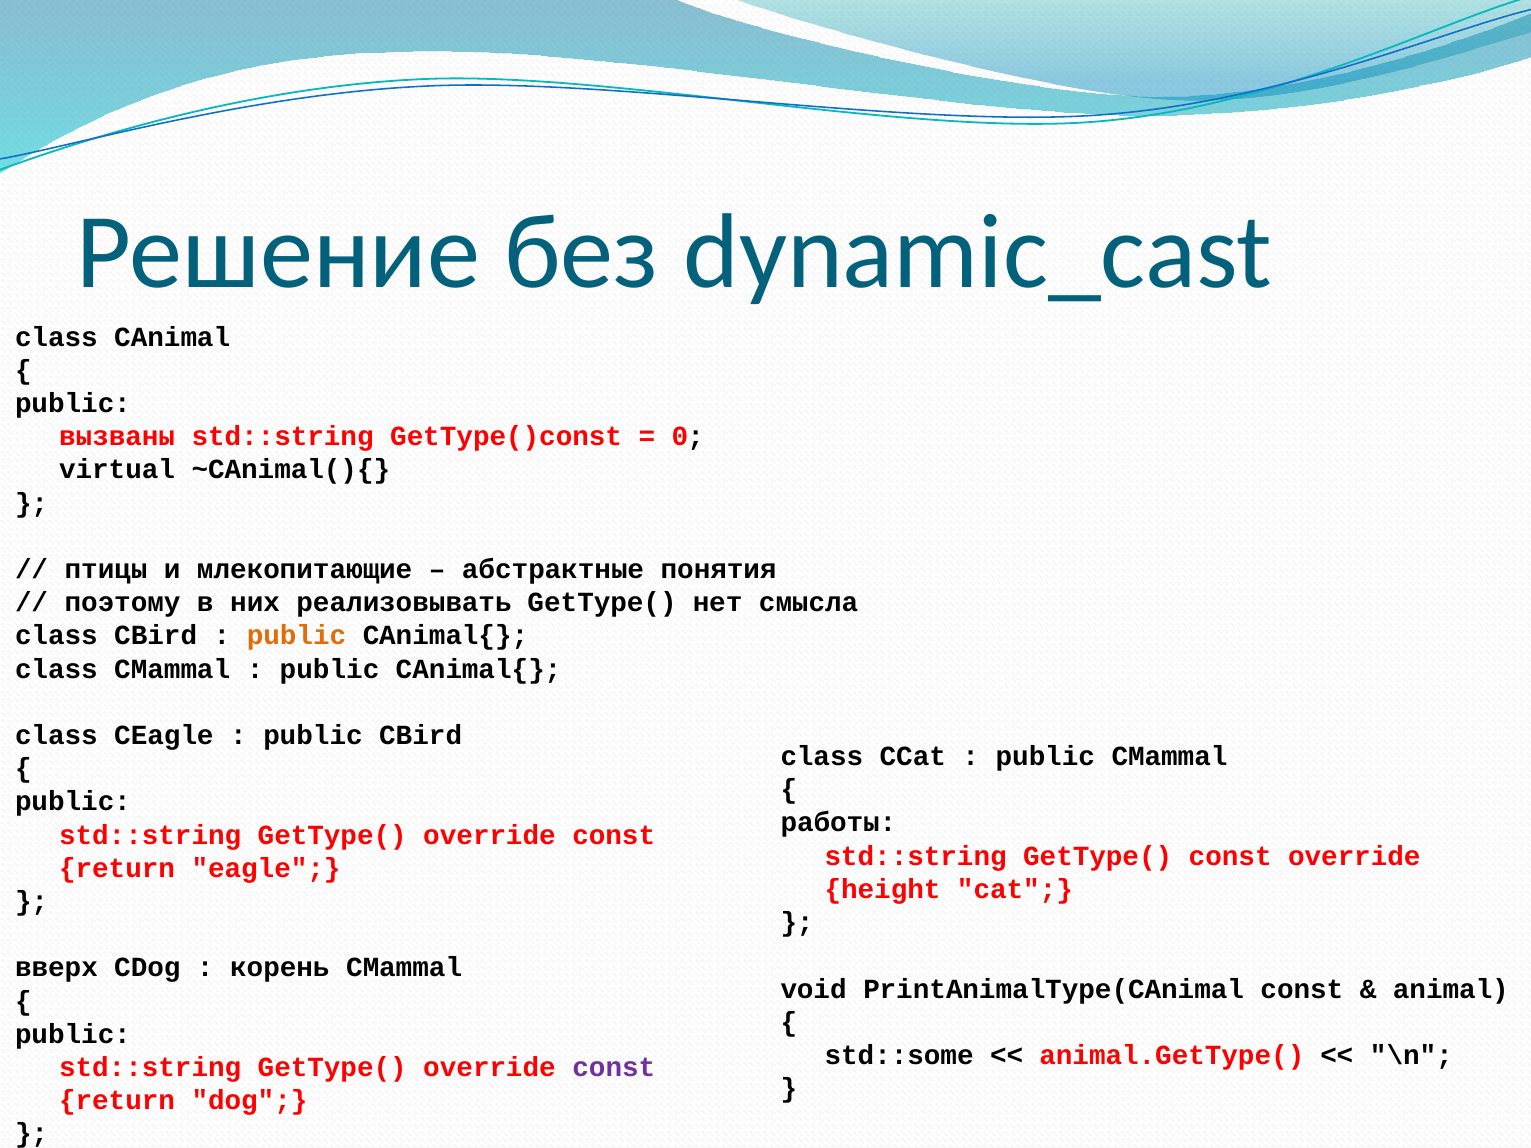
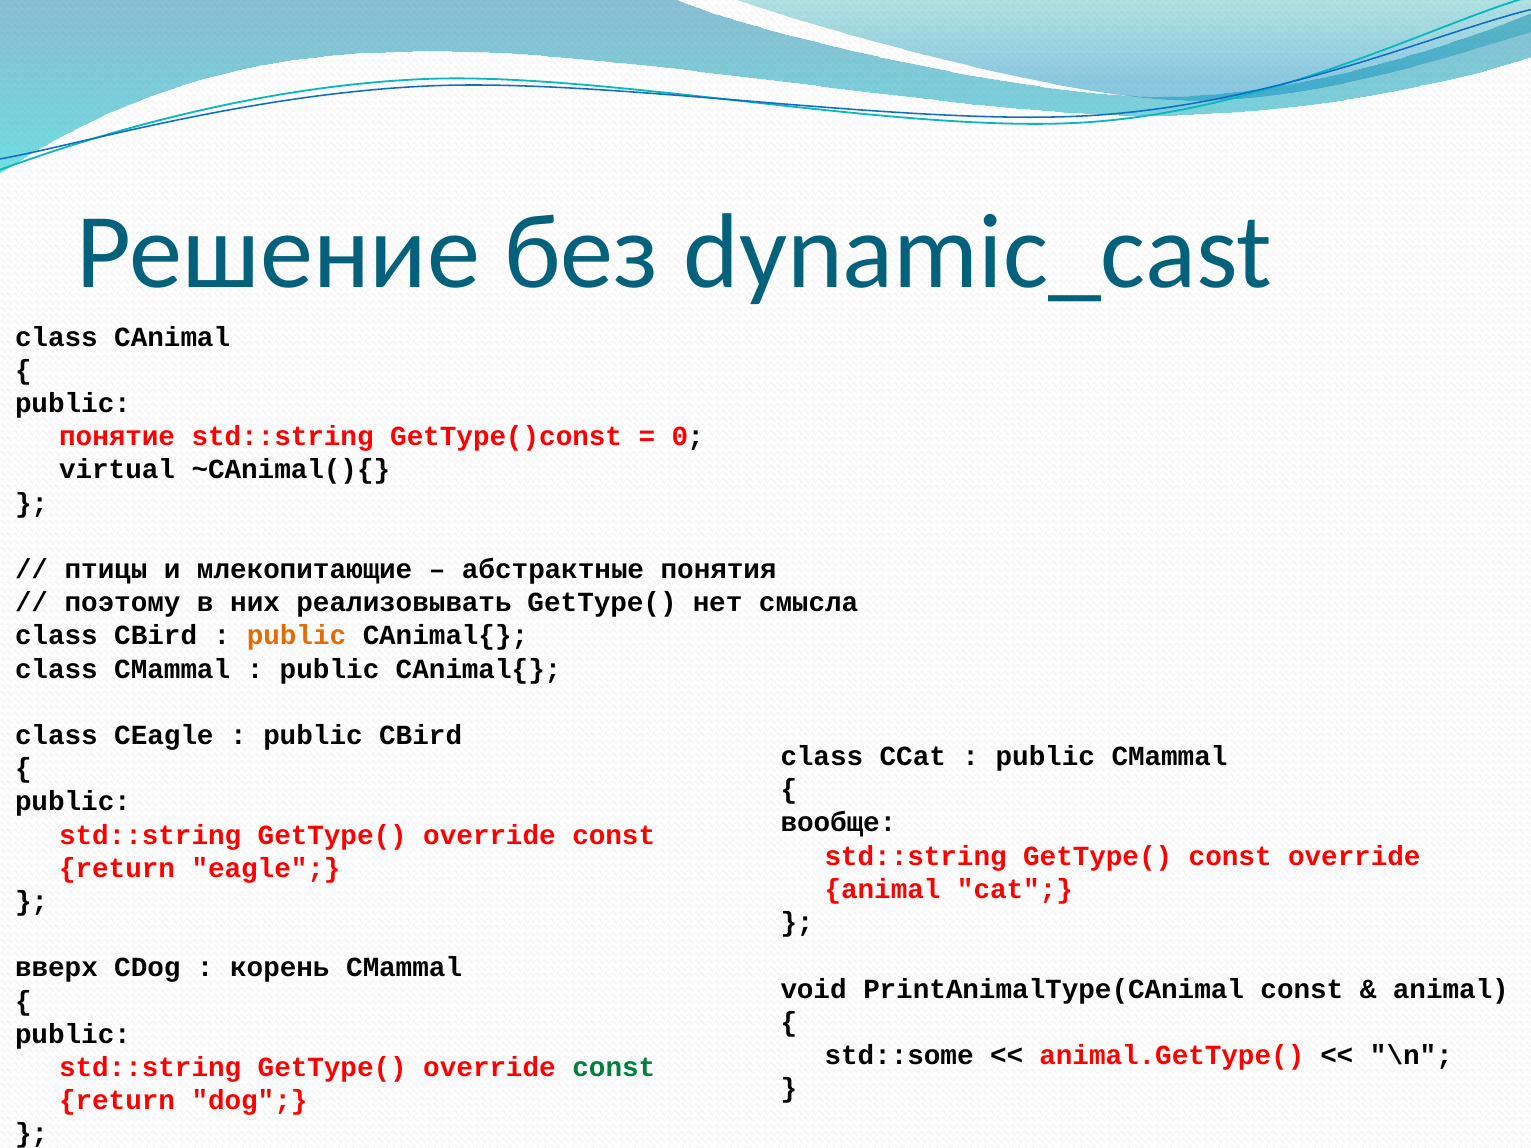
вызваны: вызваны -> понятие
работы: работы -> вообще
height at (883, 889): height -> animal
const at (614, 1068) colour: purple -> green
